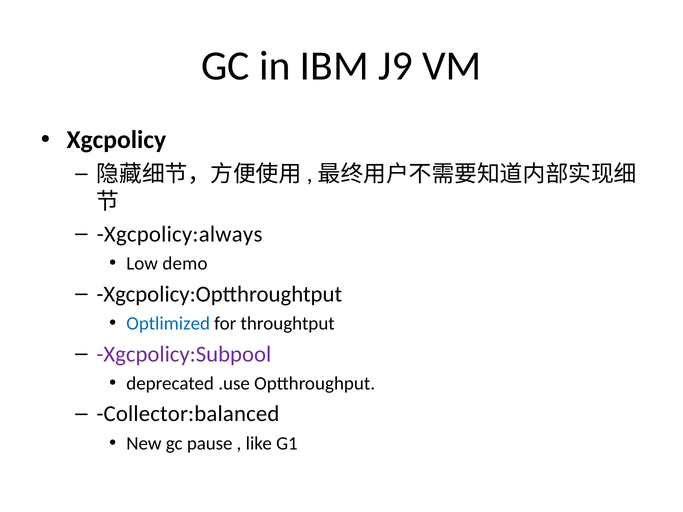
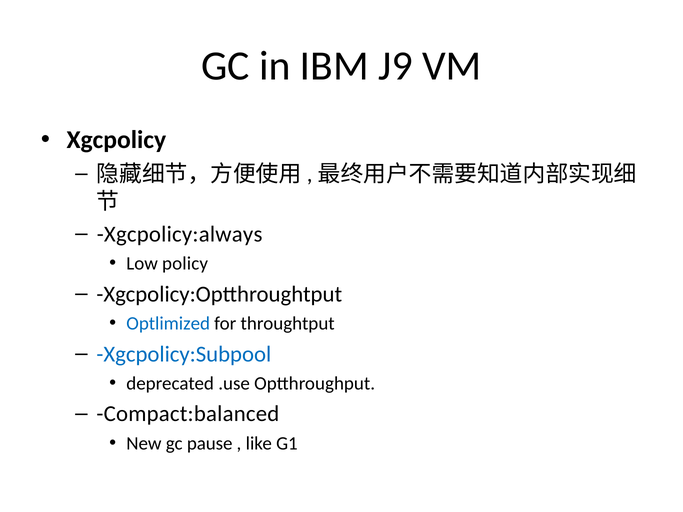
demo: demo -> policy
Xgcpolicy:Subpool colour: purple -> blue
Collector:balanced: Collector:balanced -> Compact:balanced
